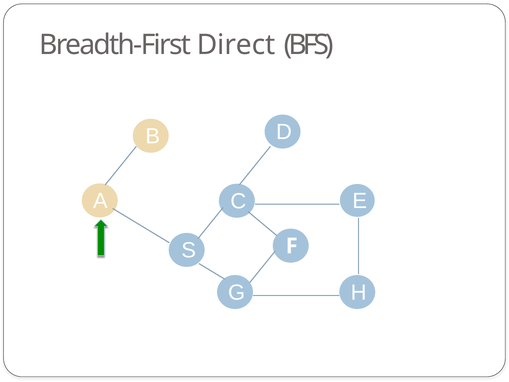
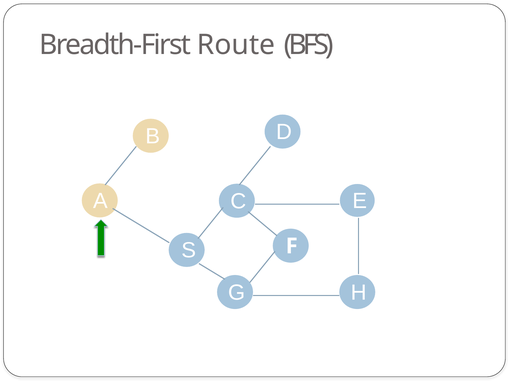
Direct: Direct -> Route
